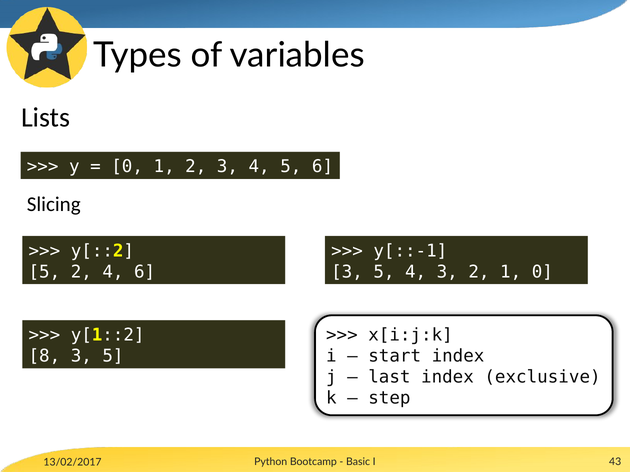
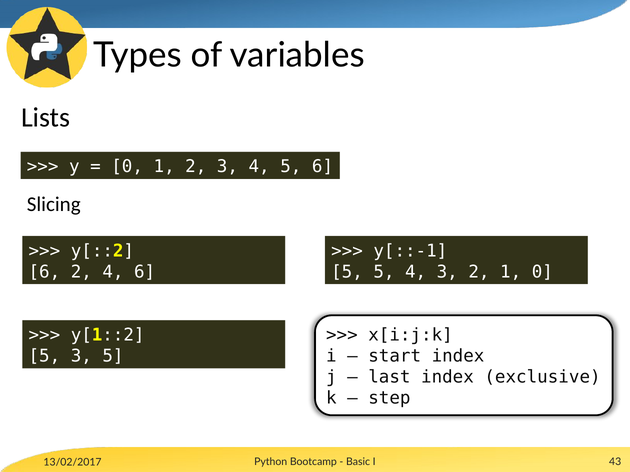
5 at (44, 272): 5 -> 6
3 at (347, 272): 3 -> 5
8 at (44, 356): 8 -> 5
